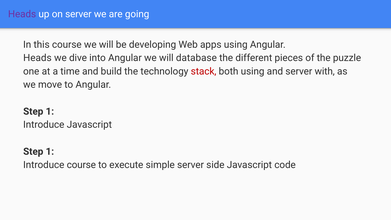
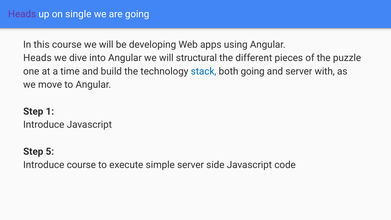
on server: server -> single
database: database -> structural
stack colour: red -> blue
both using: using -> going
1 at (50, 151): 1 -> 5
